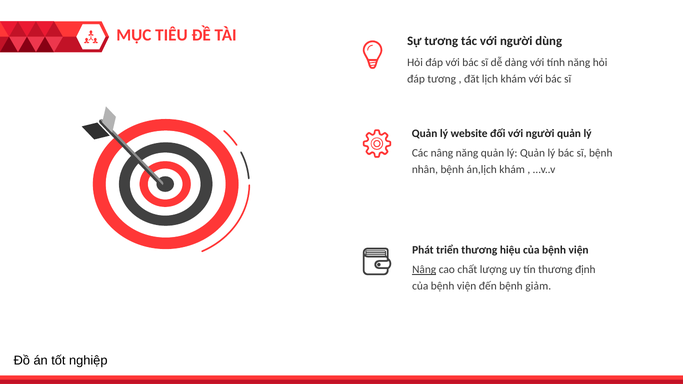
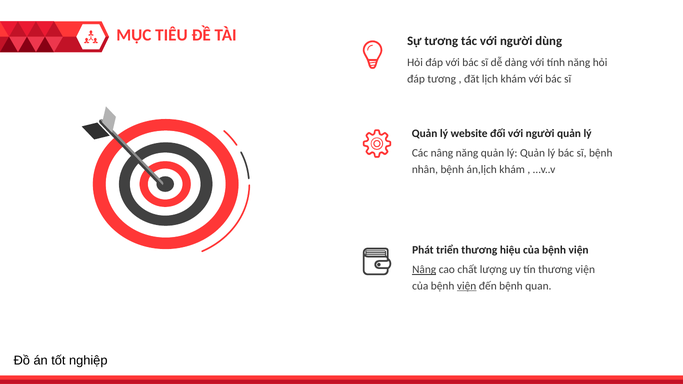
thương định: định -> viện
viện at (467, 286) underline: none -> present
giảm: giảm -> quan
